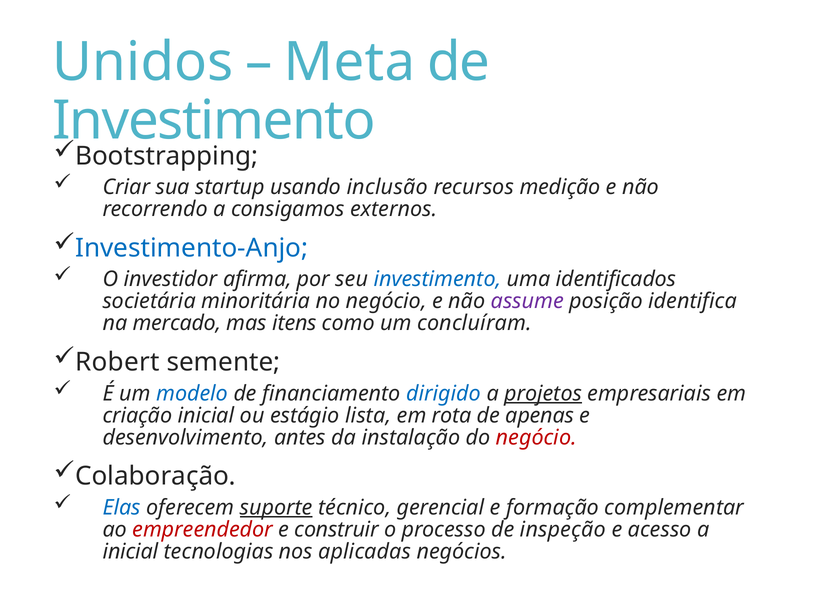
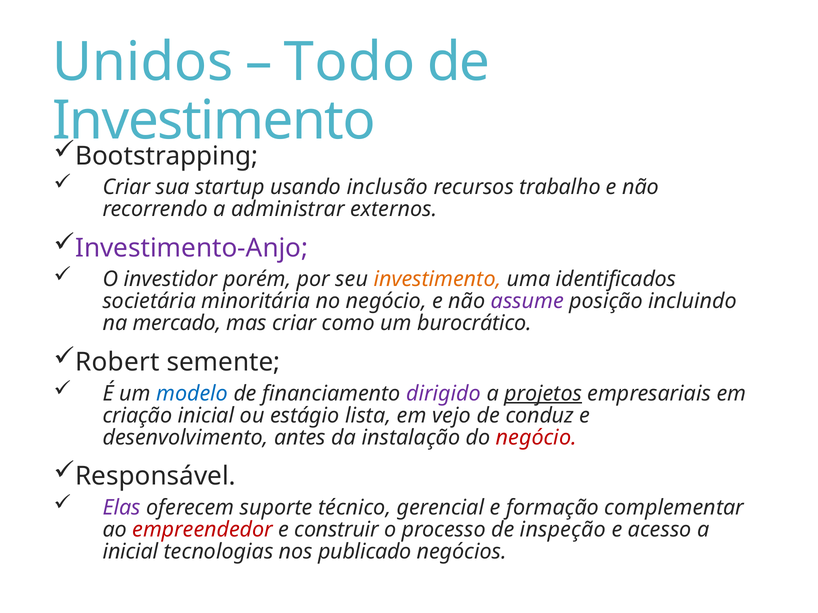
Meta: Meta -> Todo
medição: medição -> trabalho
consigamos: consigamos -> administrar
Investimento-Anjo colour: blue -> purple
afirma: afirma -> porém
investimento at (437, 280) colour: blue -> orange
identifica: identifica -> incluindo
mas itens: itens -> criar
concluíram: concluíram -> burocrático
dirigido colour: blue -> purple
rota: rota -> vejo
apenas: apenas -> conduz
Colaboração: Colaboração -> Responsável
Elas colour: blue -> purple
suporte underline: present -> none
aplicadas: aplicadas -> publicado
